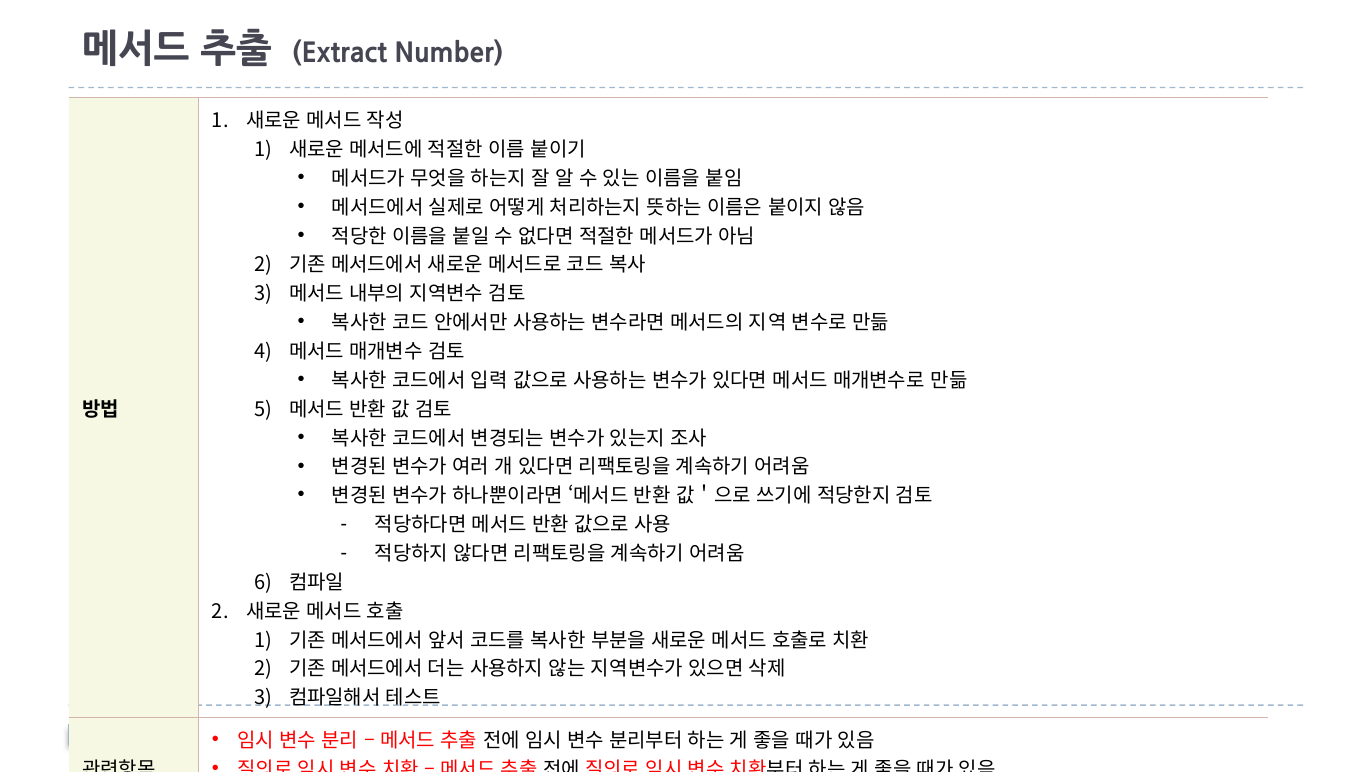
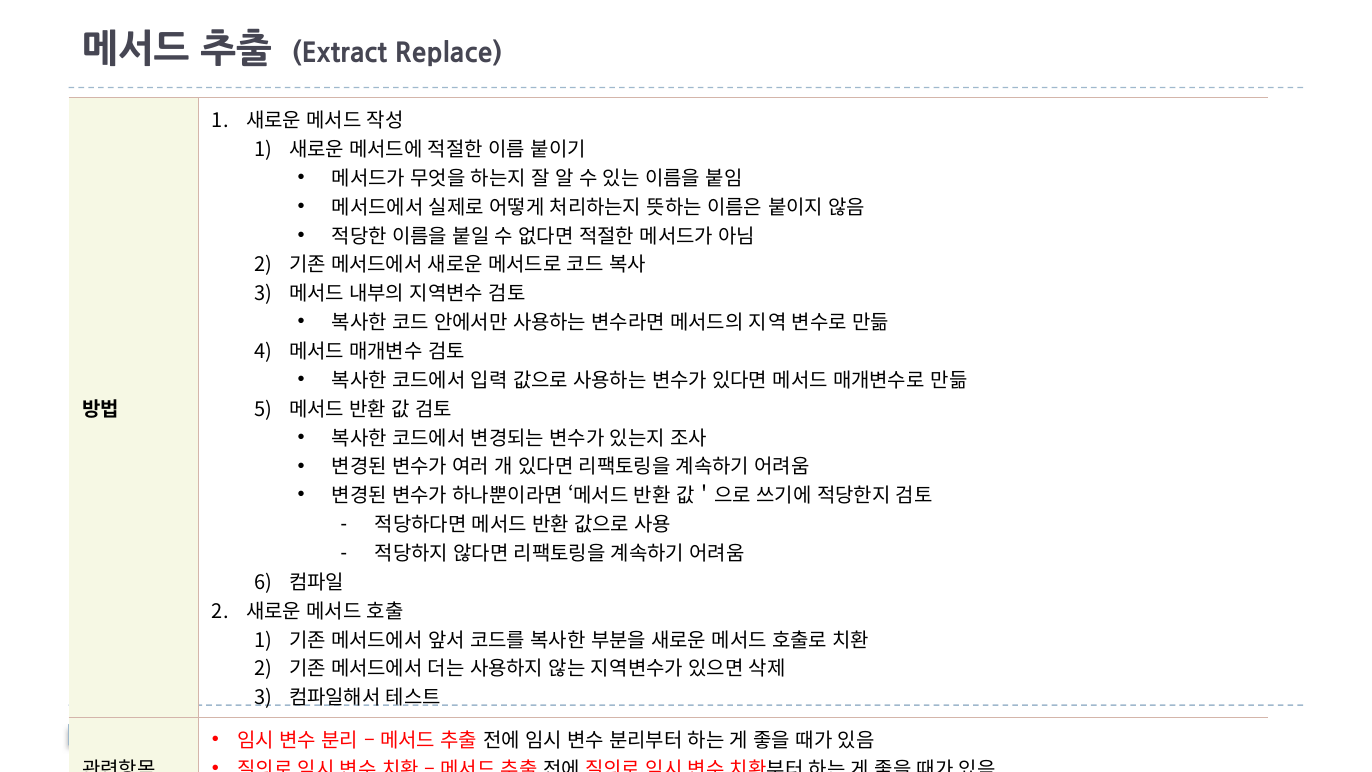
Number: Number -> Replace
